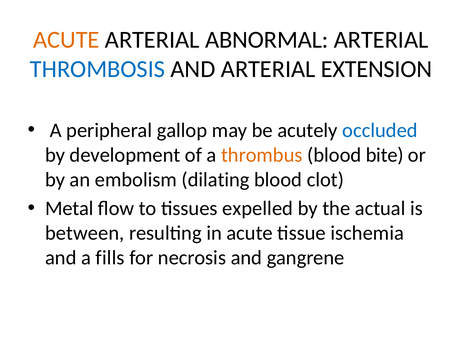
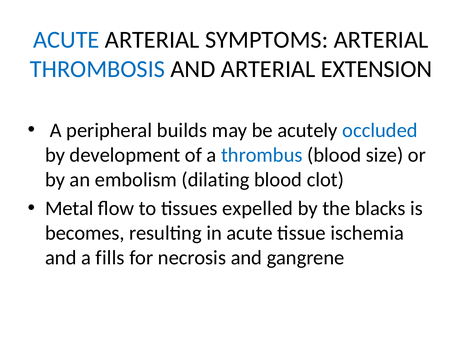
ACUTE at (66, 40) colour: orange -> blue
ABNORMAL: ABNORMAL -> SYMPTOMS
gallop: gallop -> builds
thrombus colour: orange -> blue
bite: bite -> size
actual: actual -> blacks
between: between -> becomes
